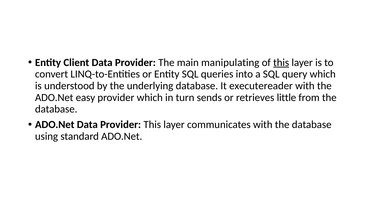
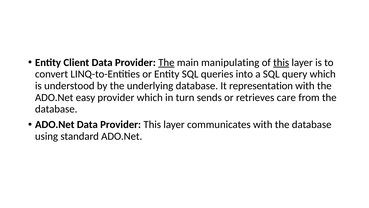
The at (166, 62) underline: none -> present
executereader: executereader -> representation
little: little -> care
